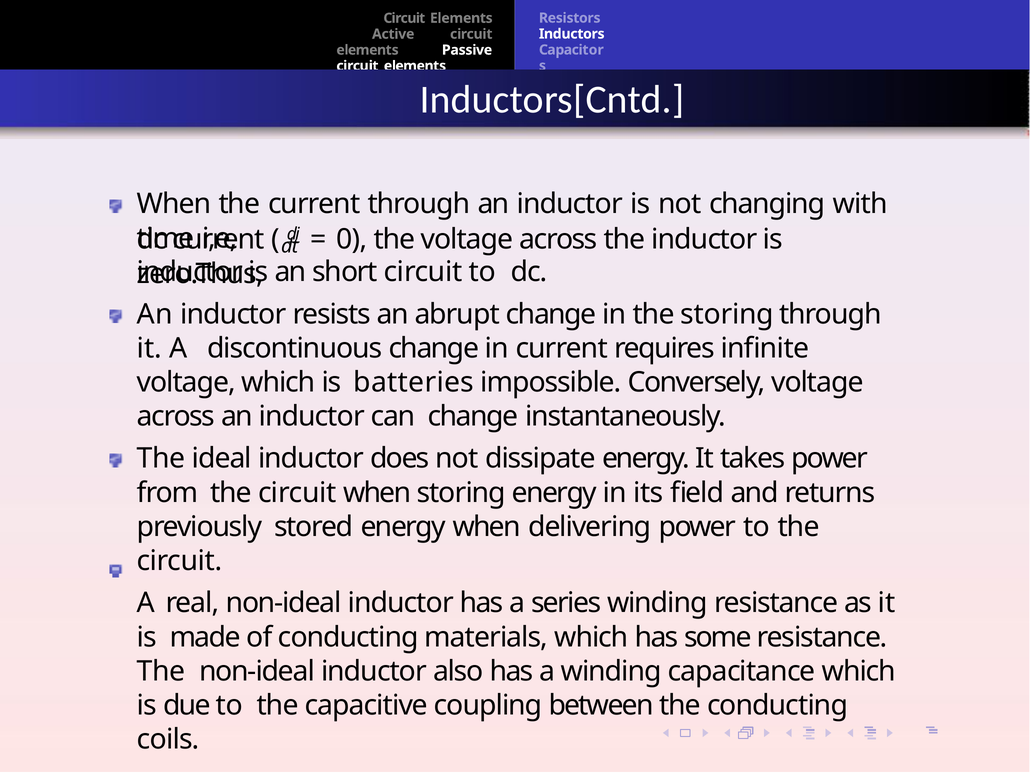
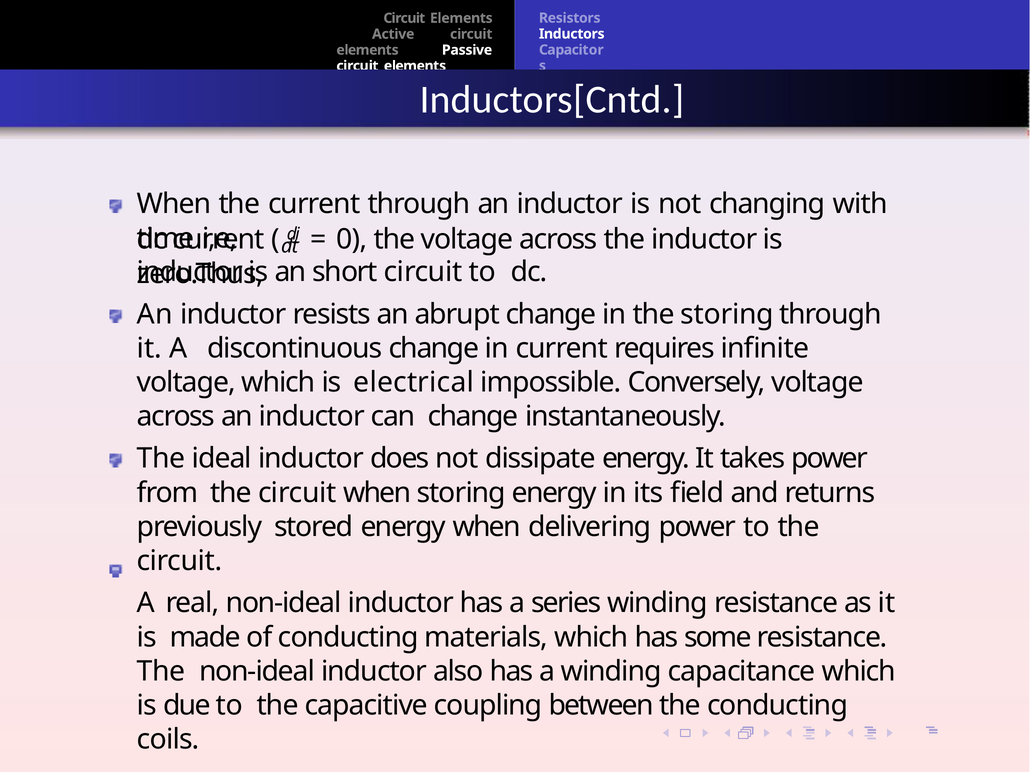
batteries: batteries -> electrical
